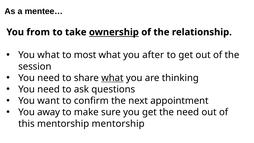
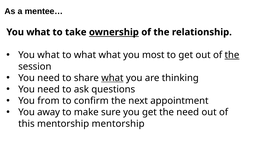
from at (38, 32): from -> what
to most: most -> what
after: after -> most
the at (232, 55) underline: none -> present
want: want -> from
